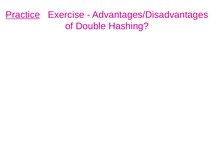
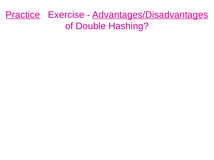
Advantages/Disadvantages underline: none -> present
